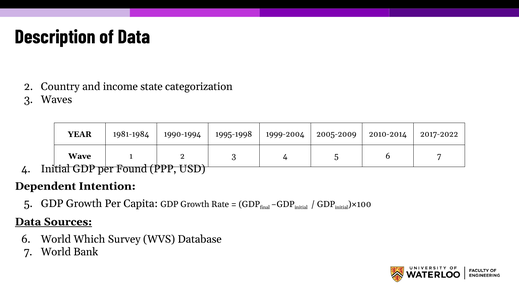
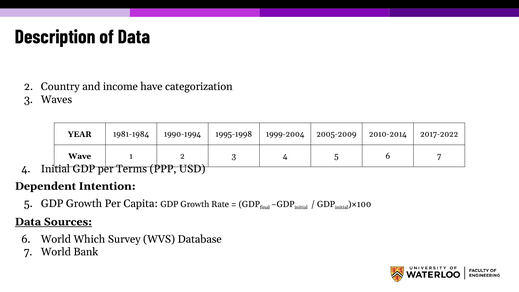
state: state -> have
Found: Found -> Terms
